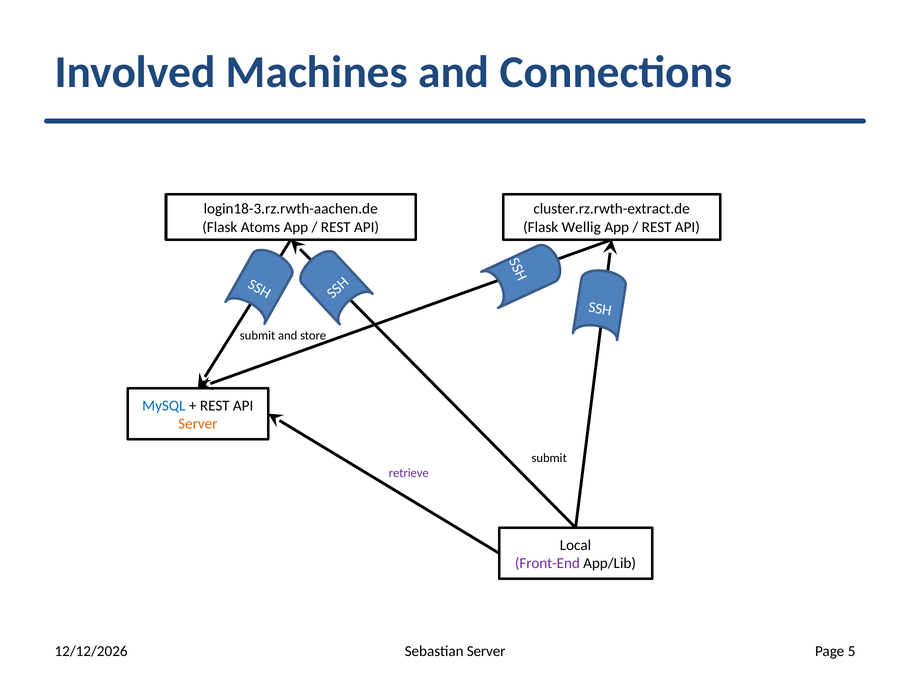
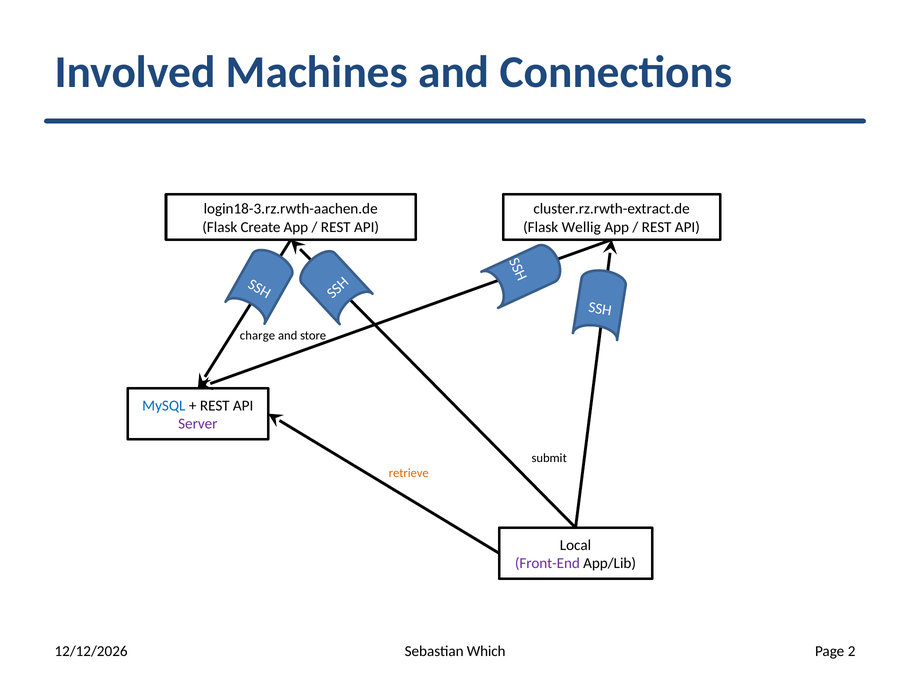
Atoms: Atoms -> Create
submit at (258, 336): submit -> charge
Server at (198, 424) colour: orange -> purple
retrieve colour: purple -> orange
Sebastian Server: Server -> Which
5: 5 -> 2
